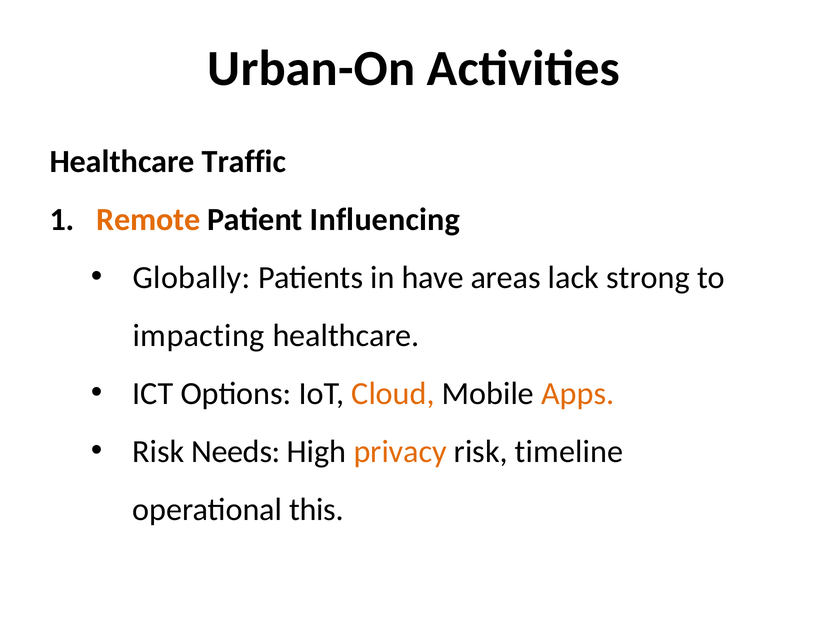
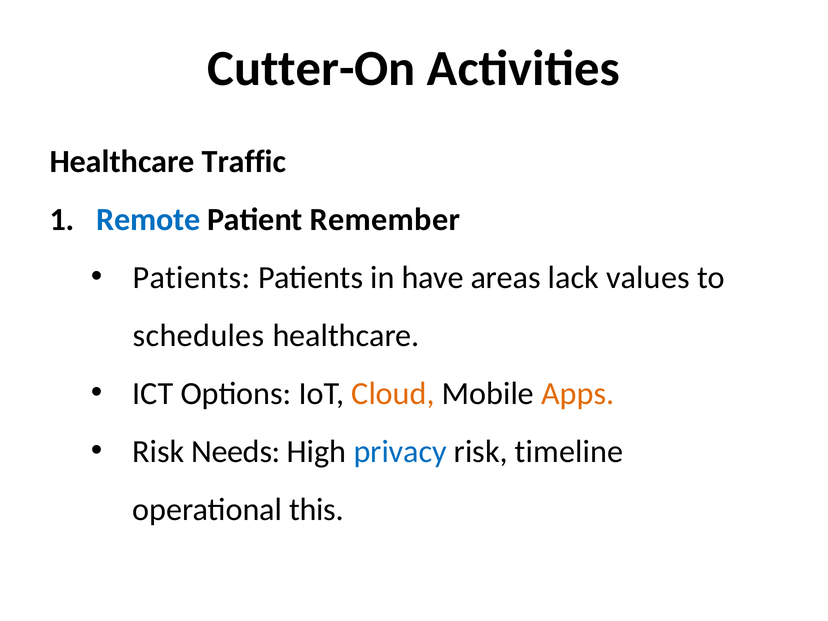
Urban-On: Urban-On -> Cutter-On
Remote colour: orange -> blue
Influencing: Influencing -> Remember
Globally at (191, 278): Globally -> Patients
strong: strong -> values
impacting: impacting -> schedules
privacy colour: orange -> blue
